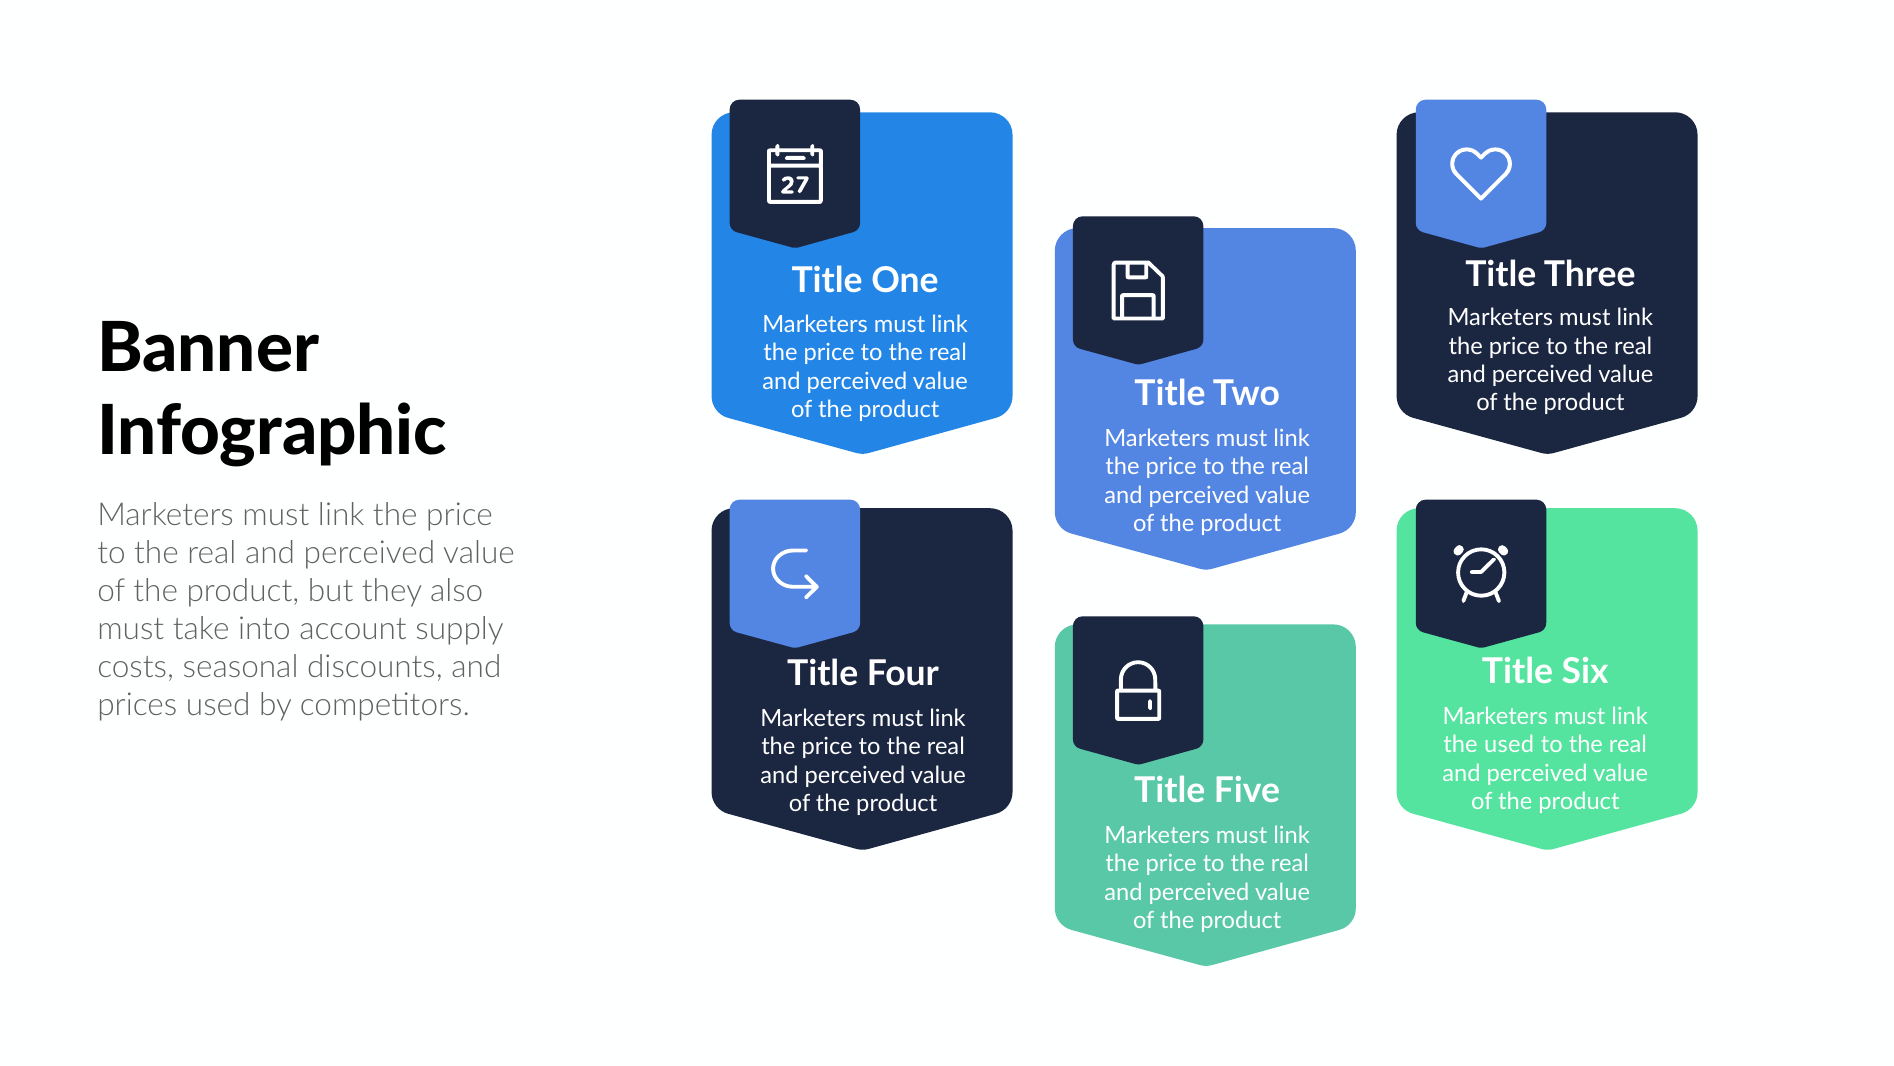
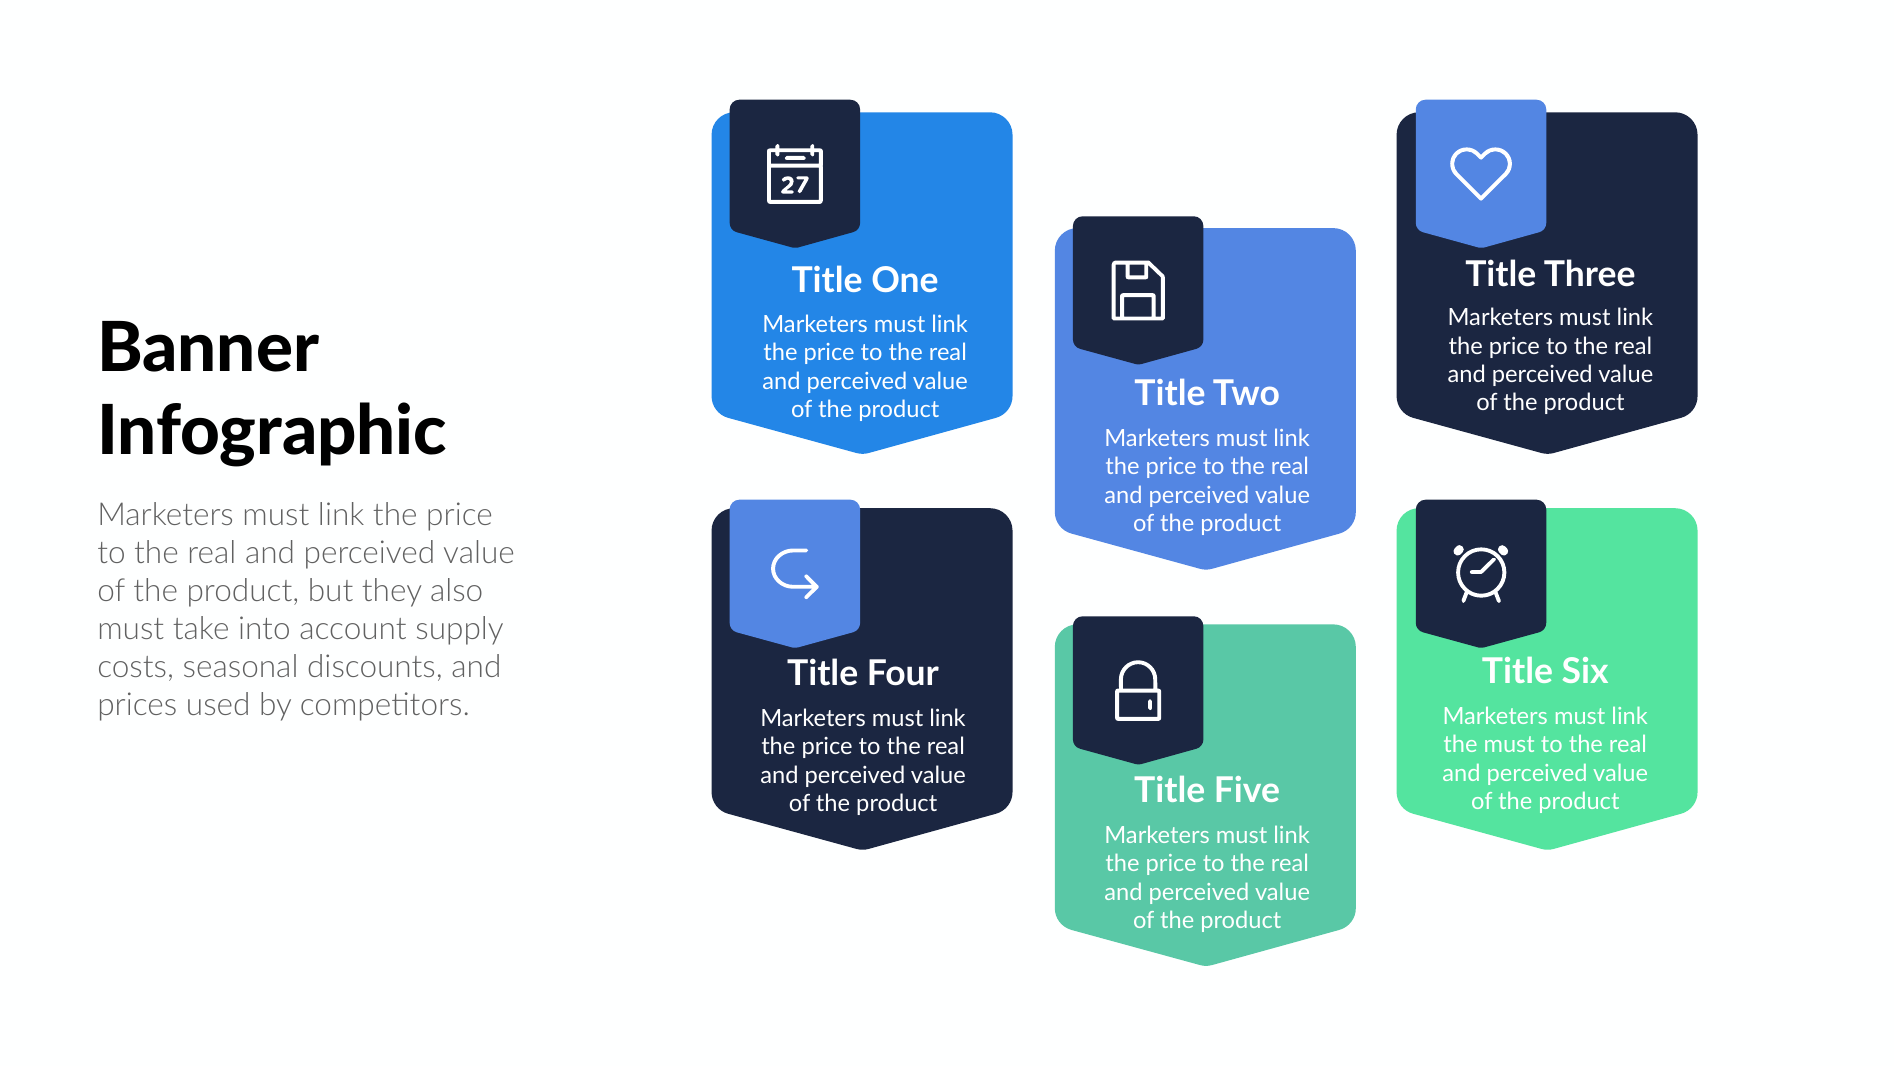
the used: used -> must
